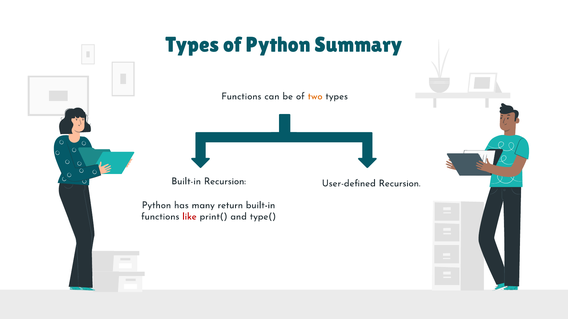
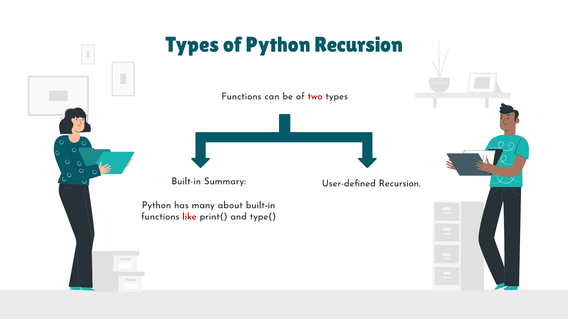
Python Summary: Summary -> Recursion
two colour: orange -> red
Built-in Recursion: Recursion -> Summary
return: return -> about
